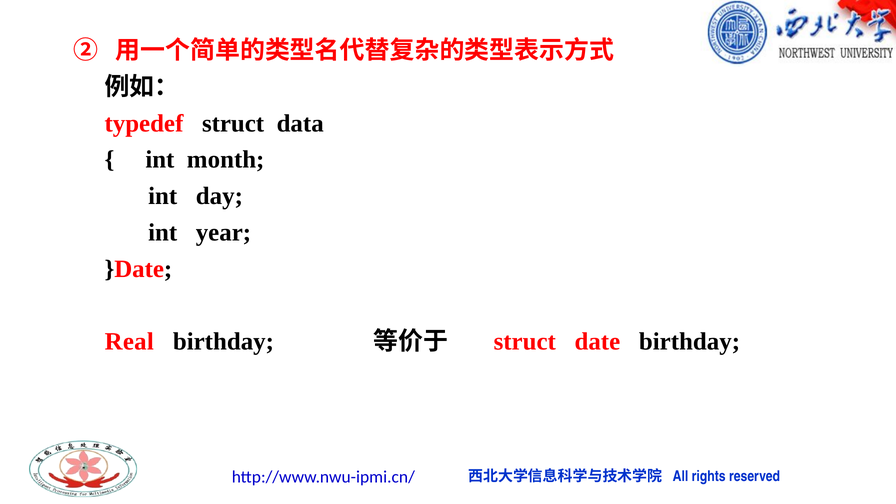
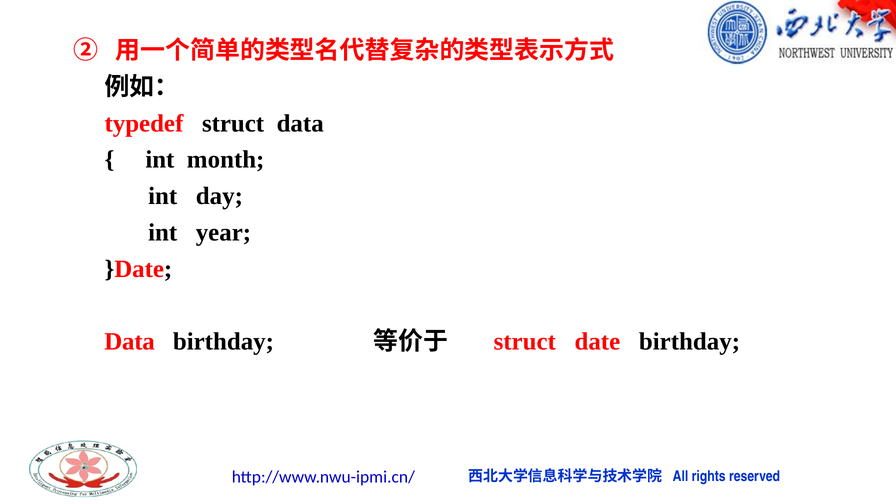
Real at (129, 342): Real -> Data
